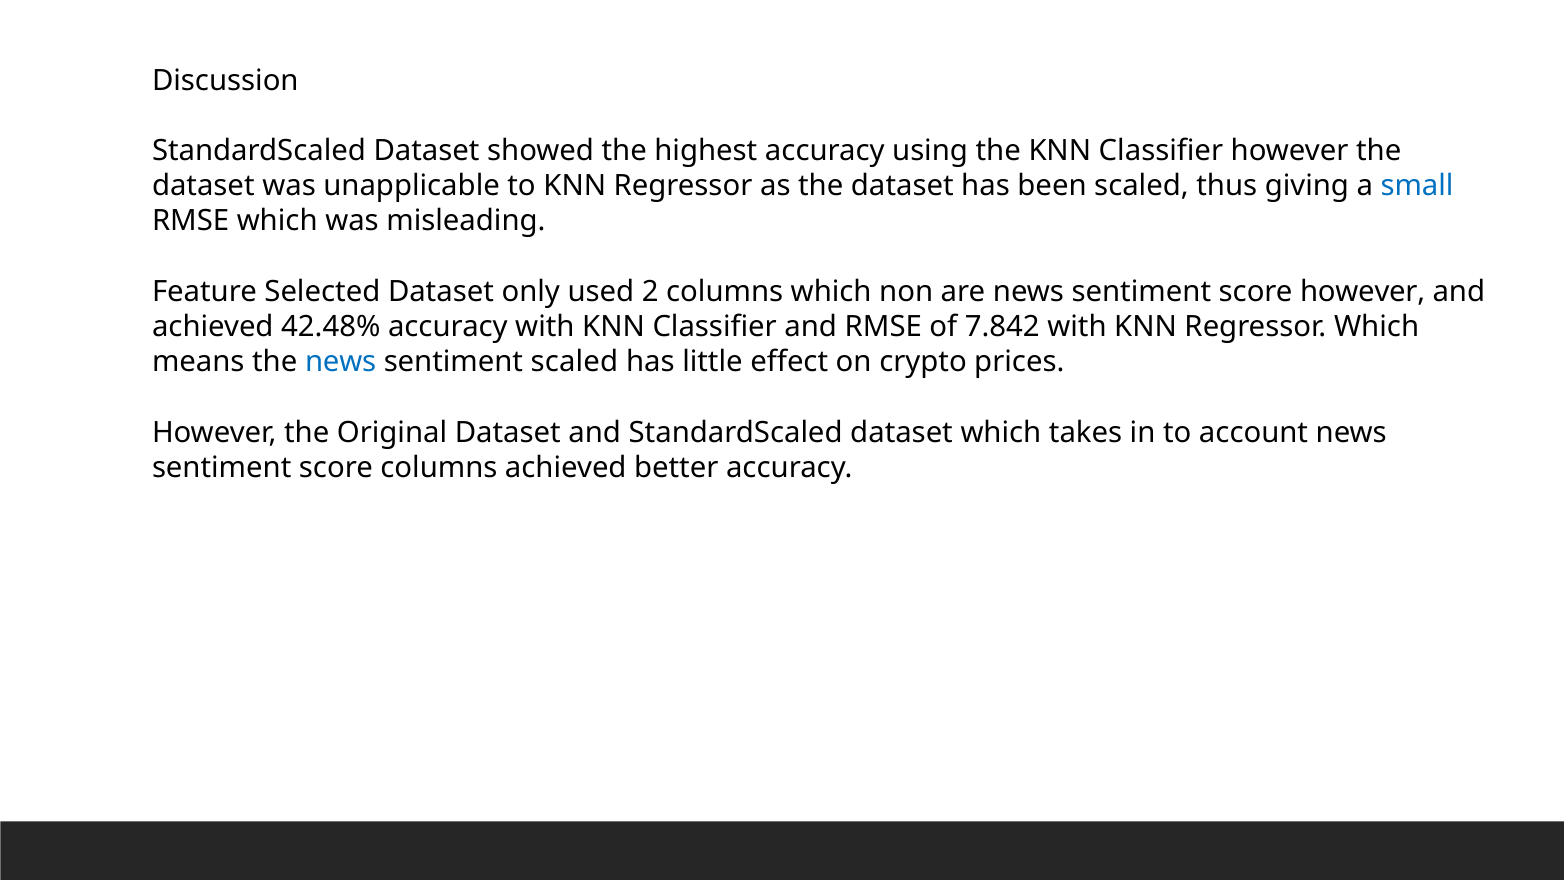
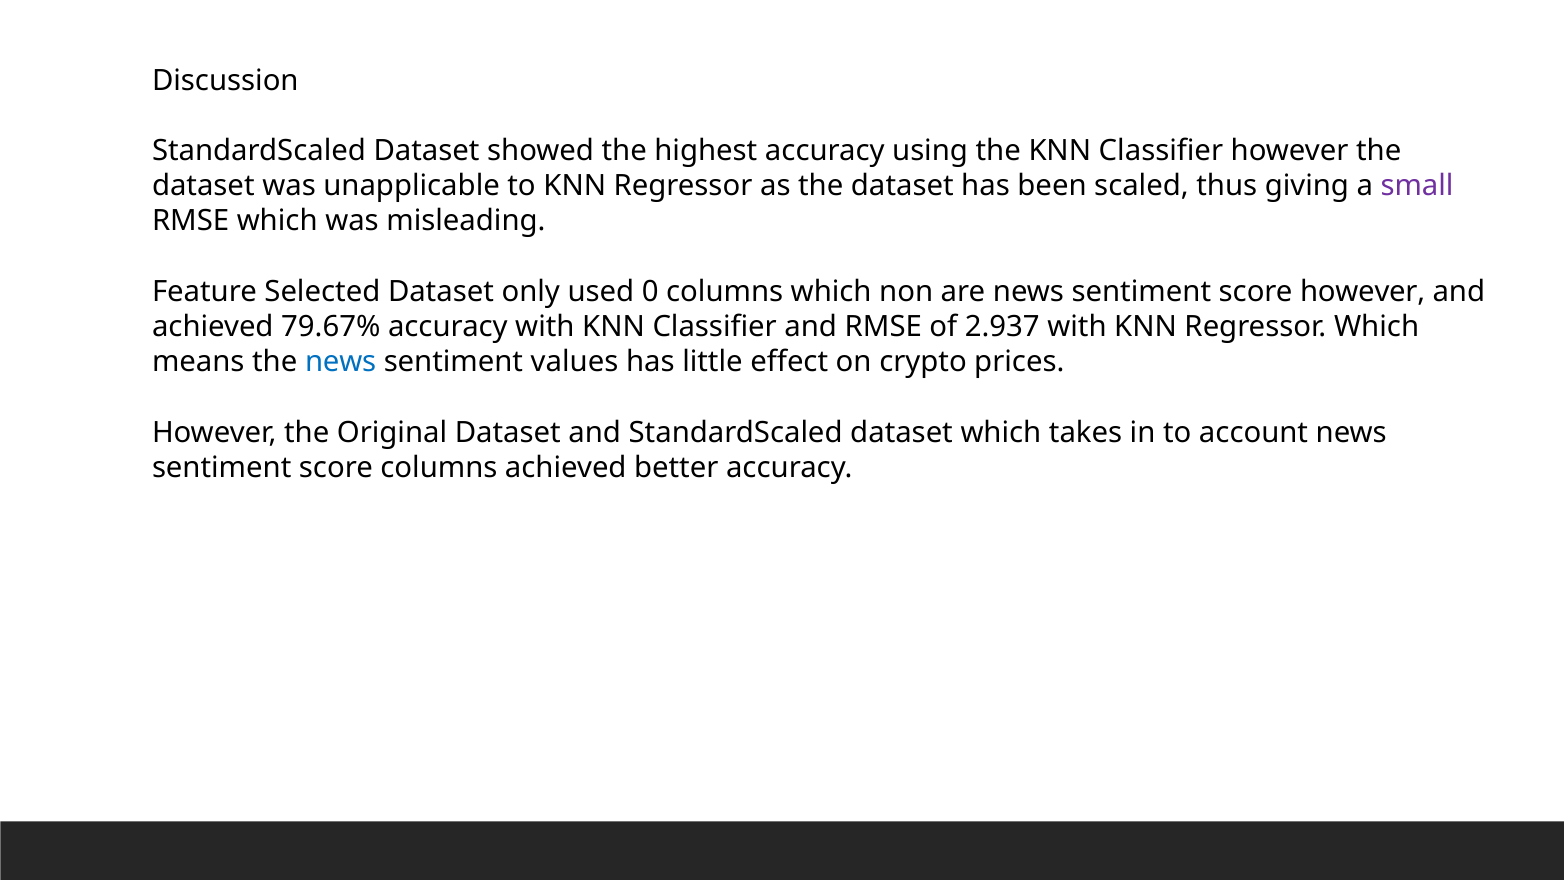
small colour: blue -> purple
2: 2 -> 0
42.48%: 42.48% -> 79.67%
7.842: 7.842 -> 2.937
sentiment scaled: scaled -> values
